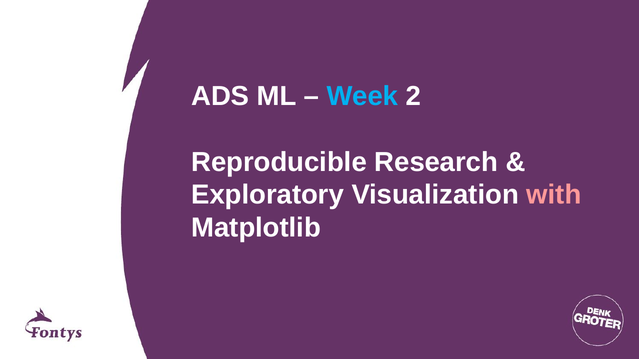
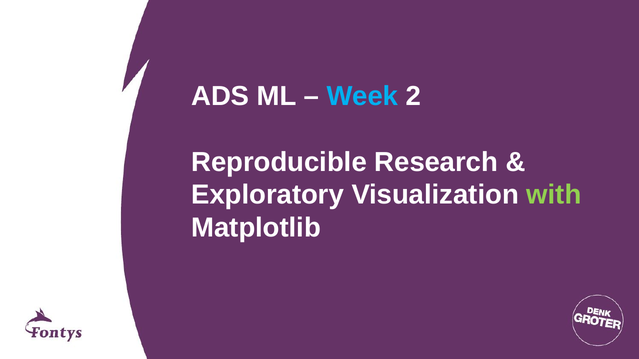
with colour: pink -> light green
